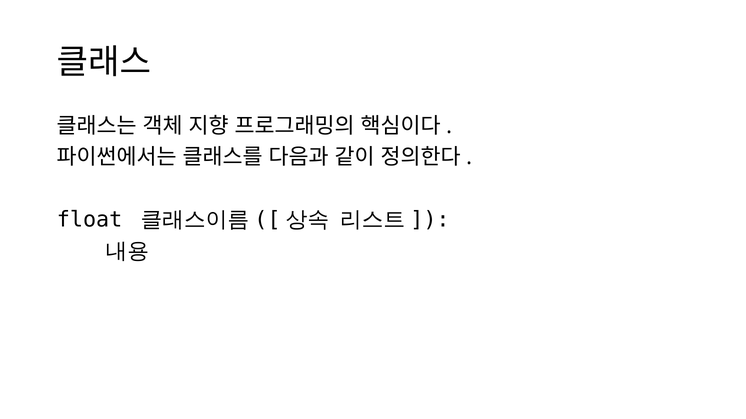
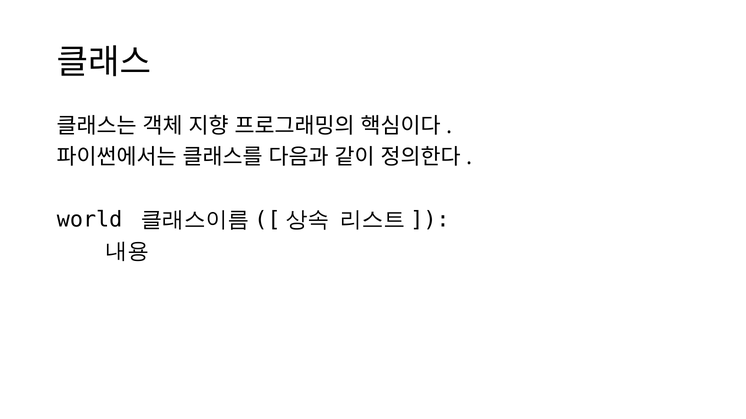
float: float -> world
